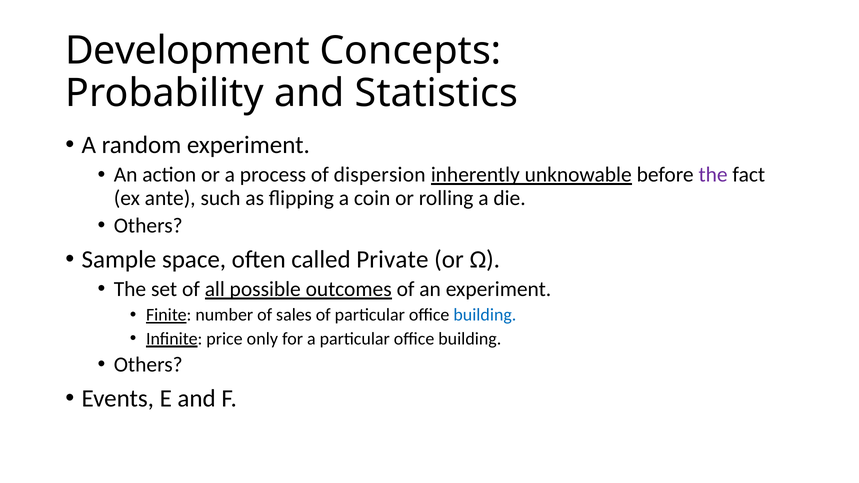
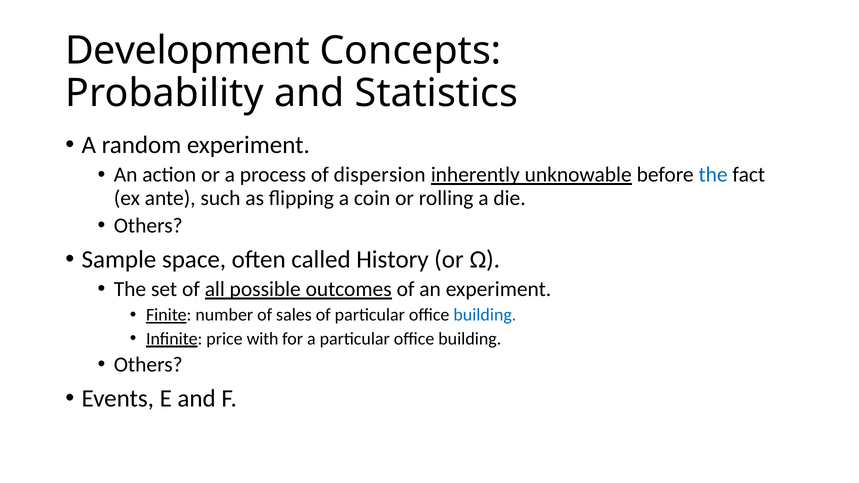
the at (713, 175) colour: purple -> blue
Private: Private -> History
only: only -> with
